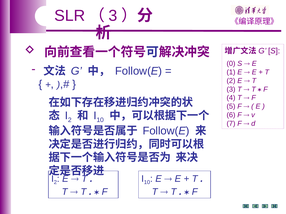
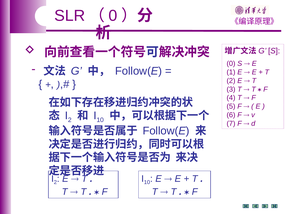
3 at (113, 16): 3 -> 0
